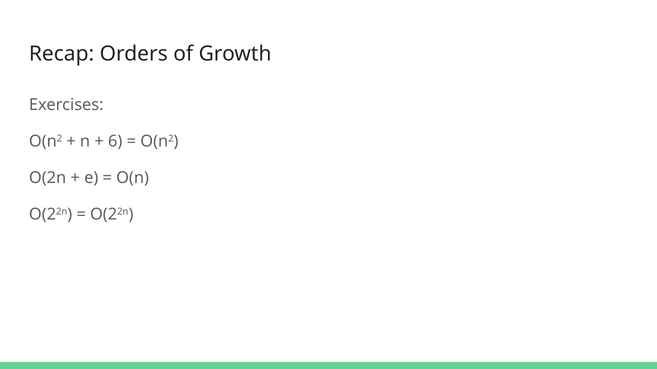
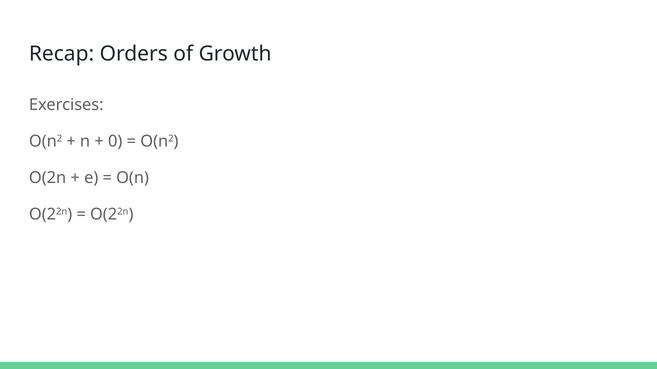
6: 6 -> 0
